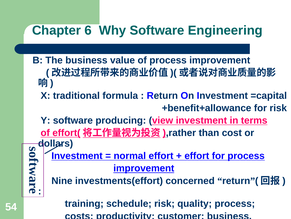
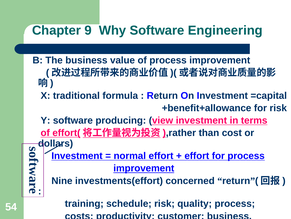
6: 6 -> 9
